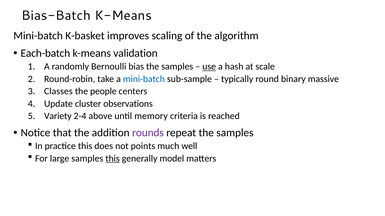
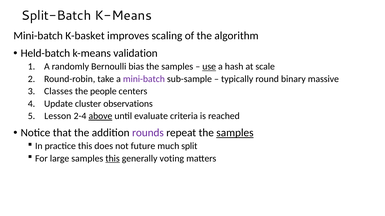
Bias-Batch: Bias-Batch -> Split-Batch
Each-batch: Each-batch -> Held-batch
mini-batch at (144, 79) colour: blue -> purple
Variety: Variety -> Lesson
above underline: none -> present
memory: memory -> evaluate
samples at (235, 133) underline: none -> present
points: points -> future
well: well -> split
model: model -> voting
